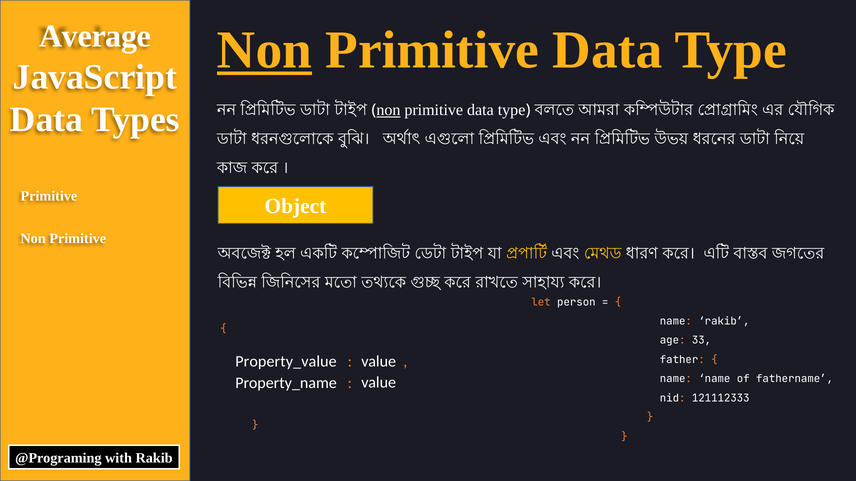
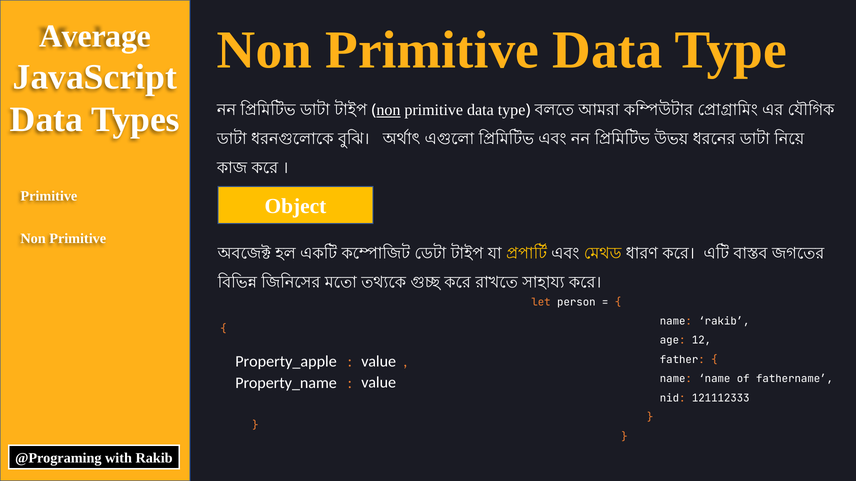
Non at (265, 50) underline: present -> none
33: 33 -> 12
Property_value: Property_value -> Property_apple
